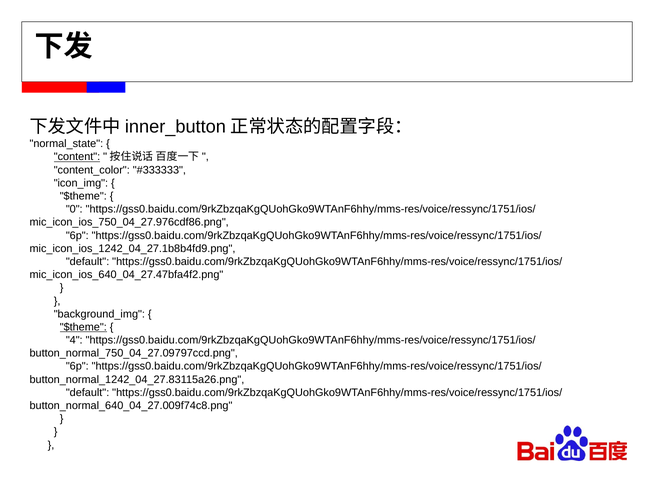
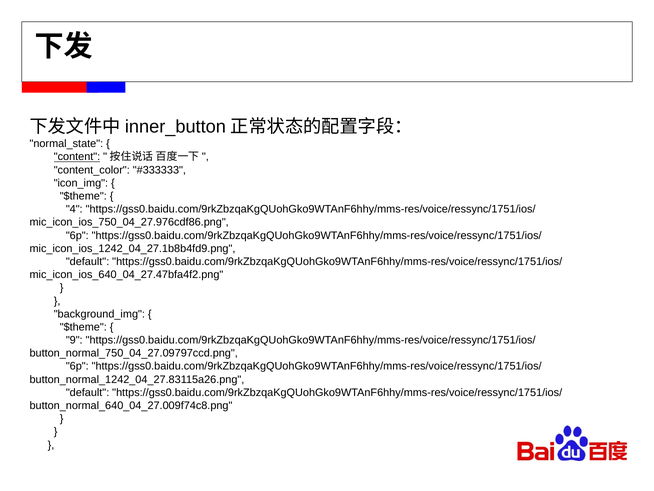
0: 0 -> 4
$theme at (83, 327) underline: present -> none
4: 4 -> 9
